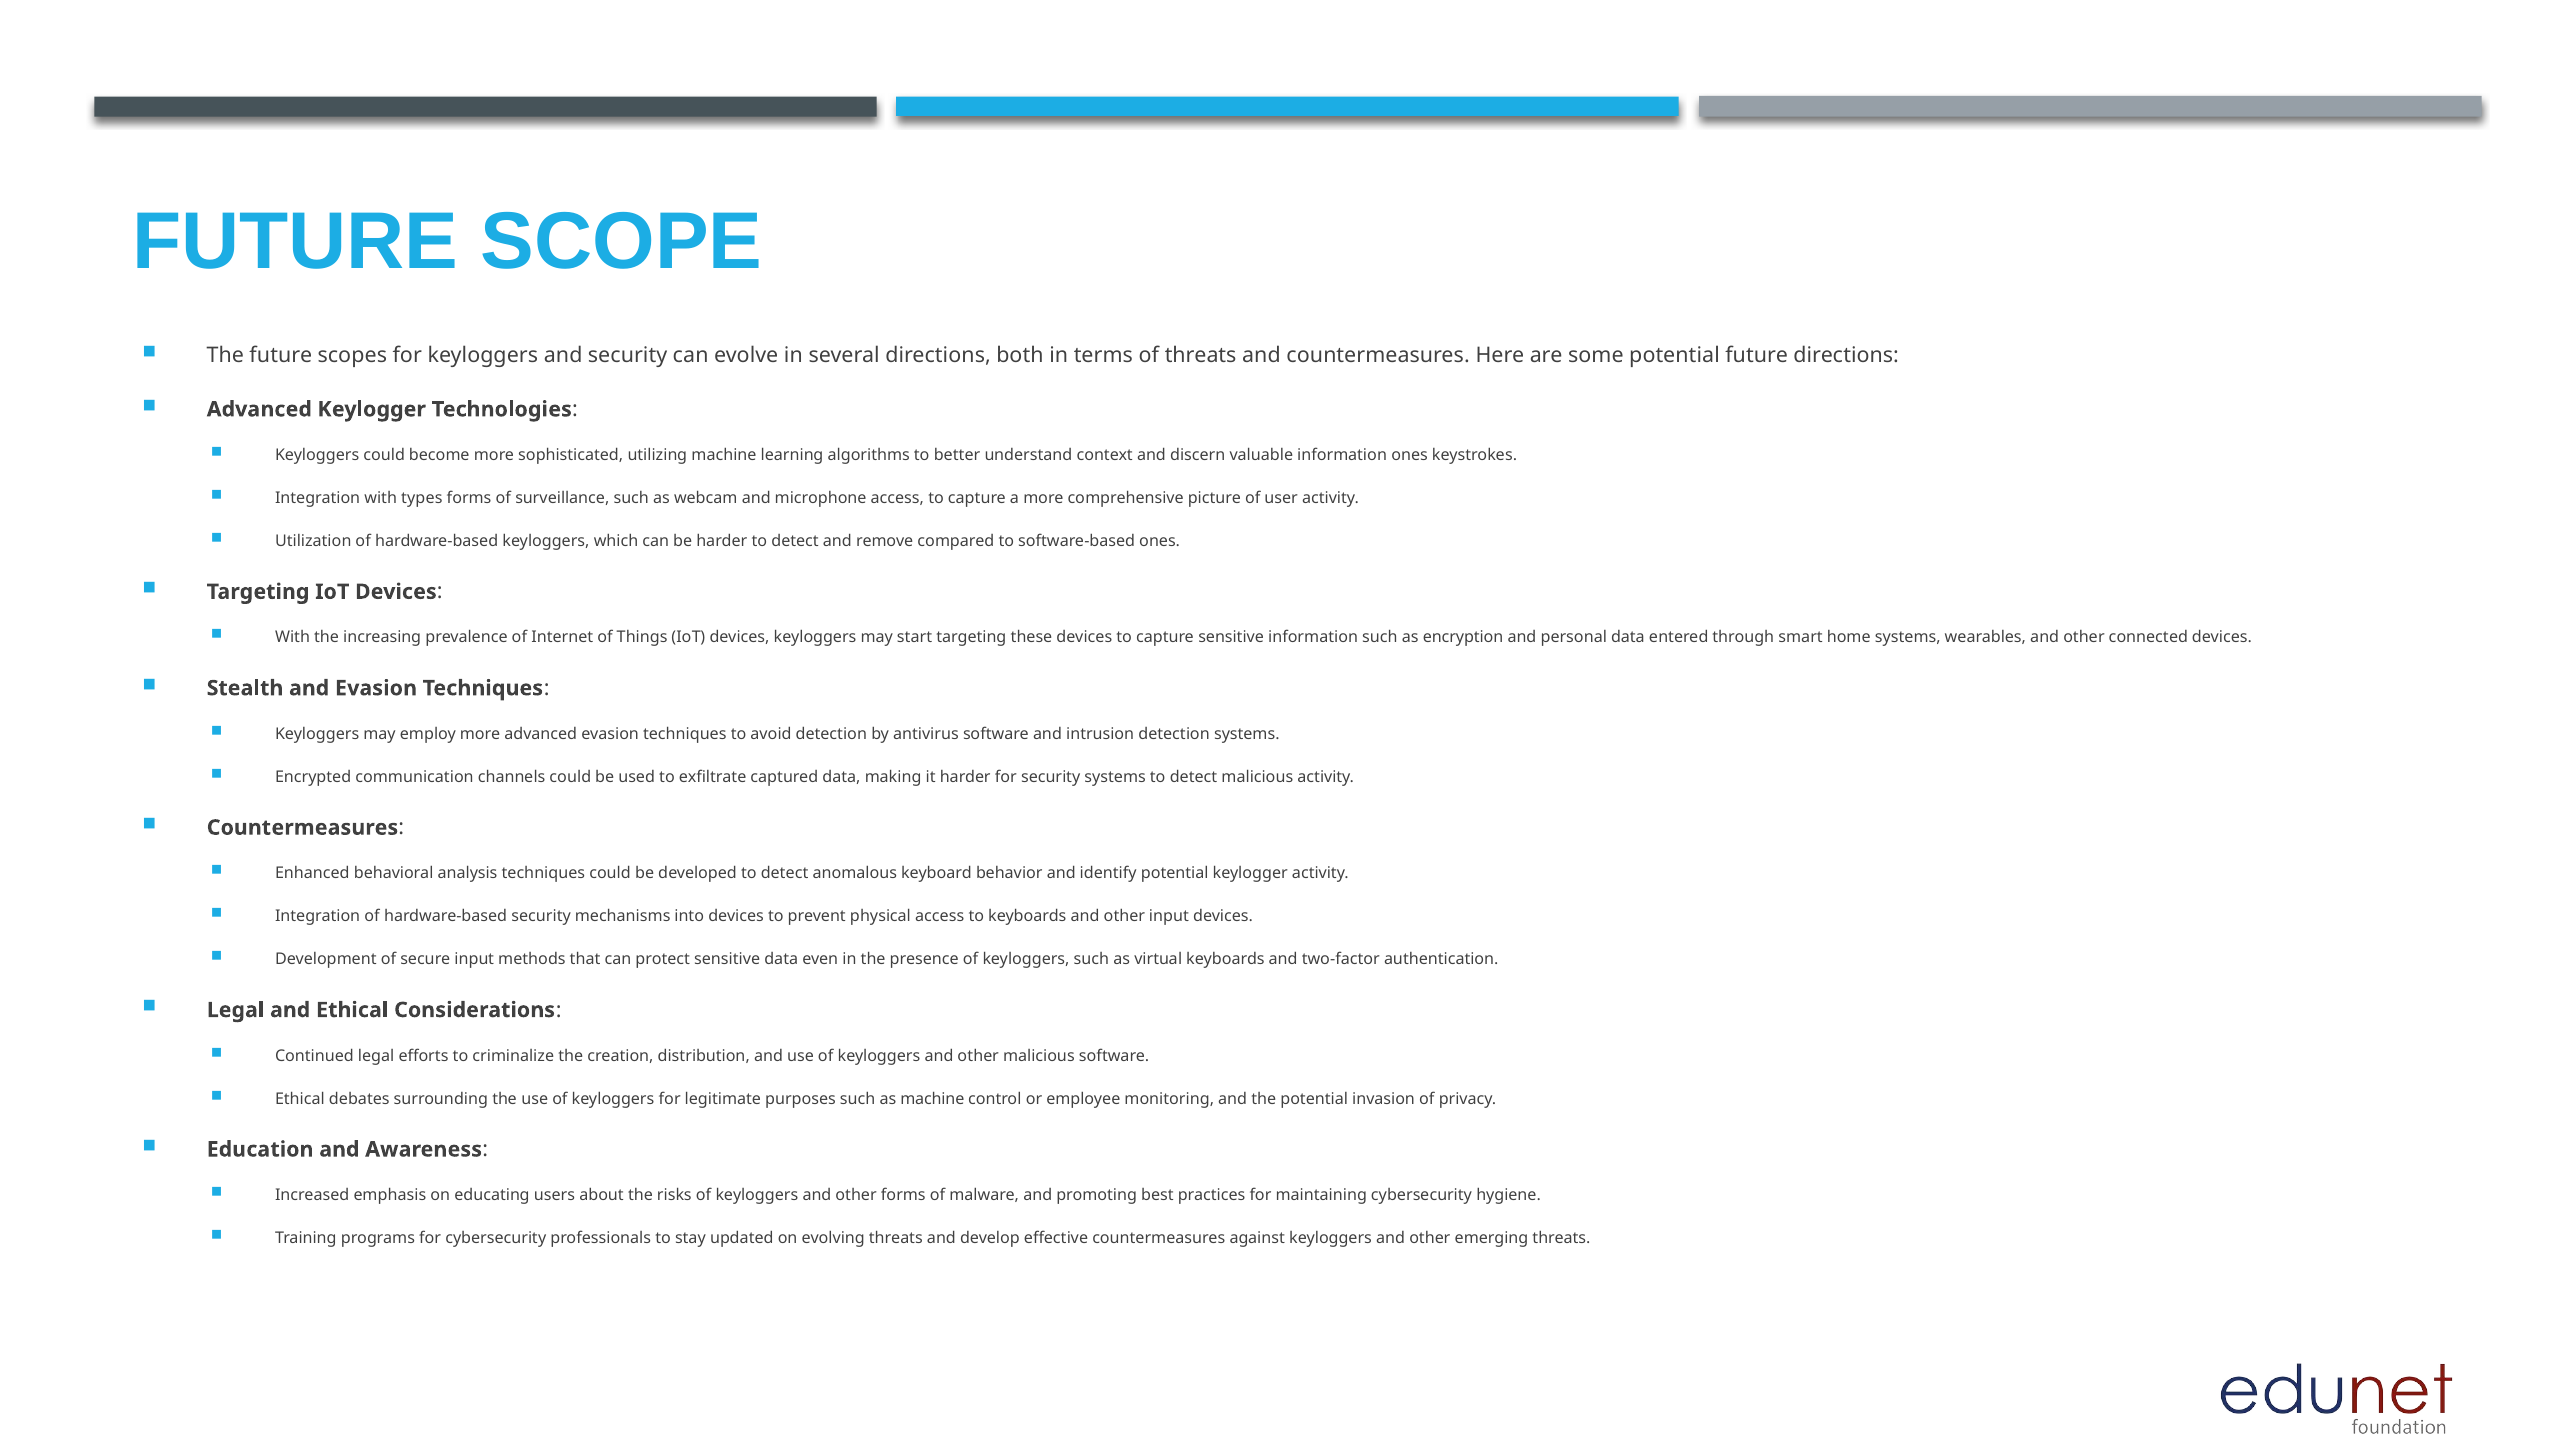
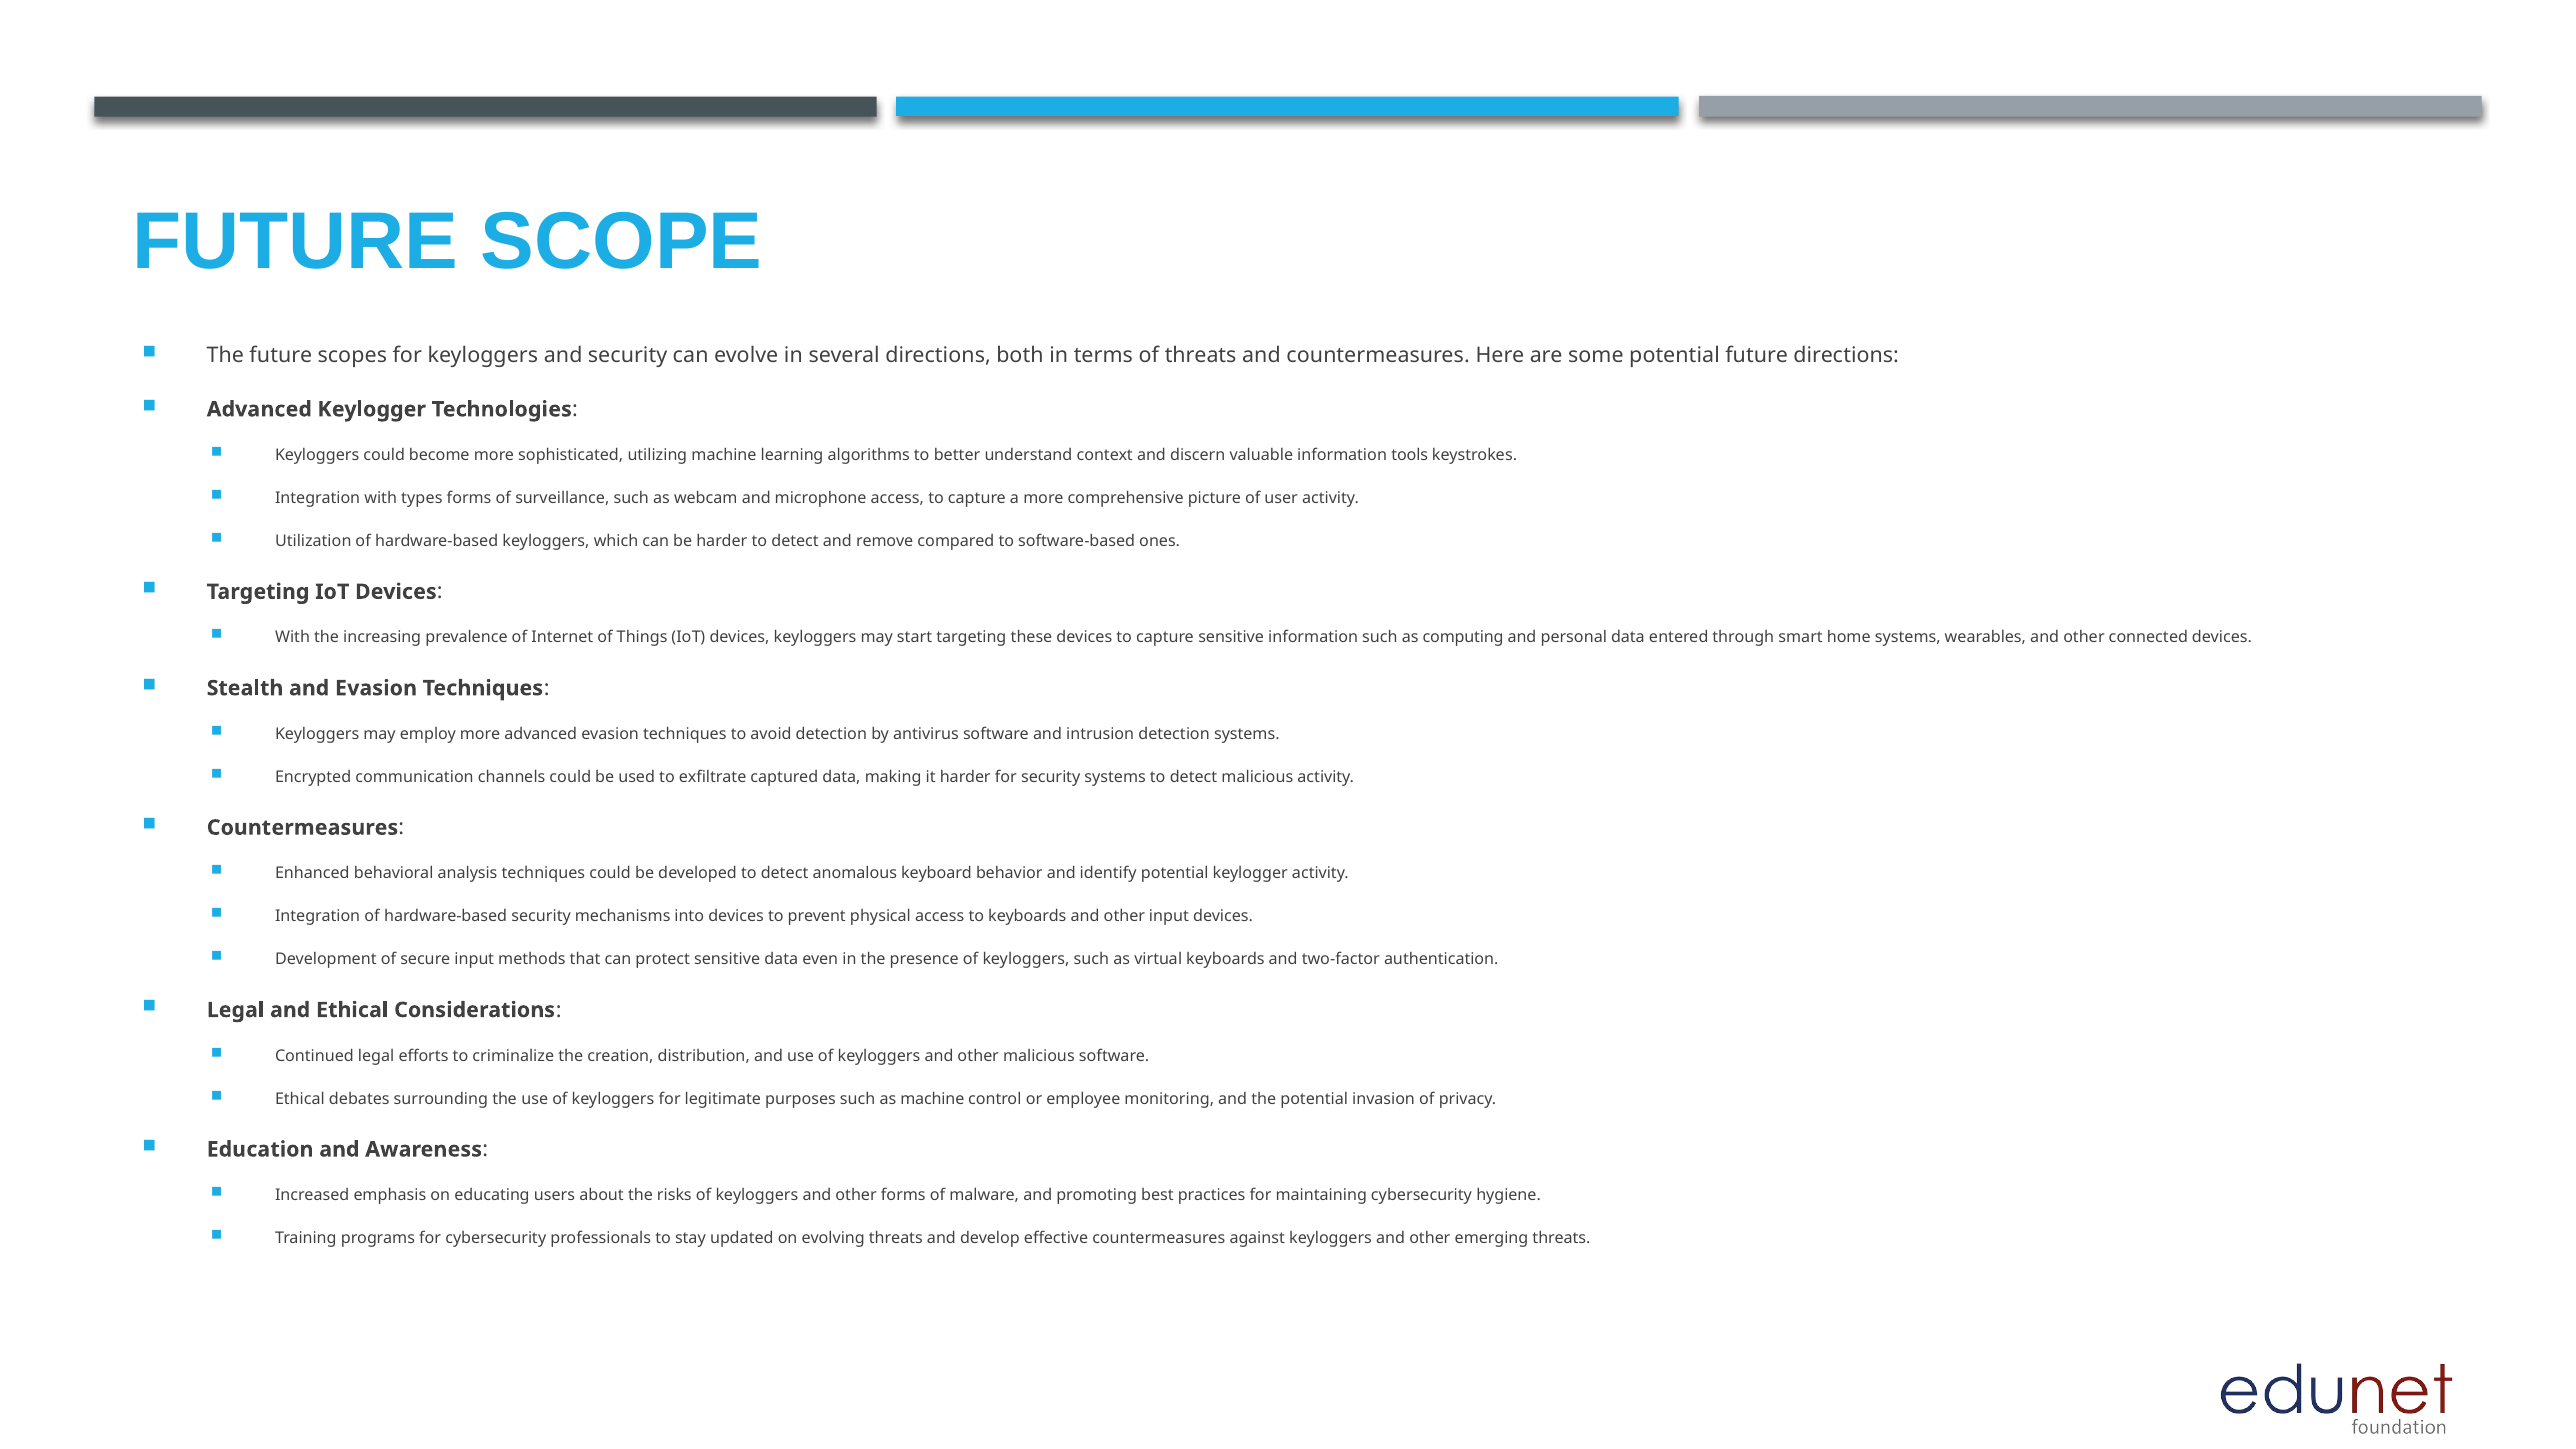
information ones: ones -> tools
encryption: encryption -> computing
